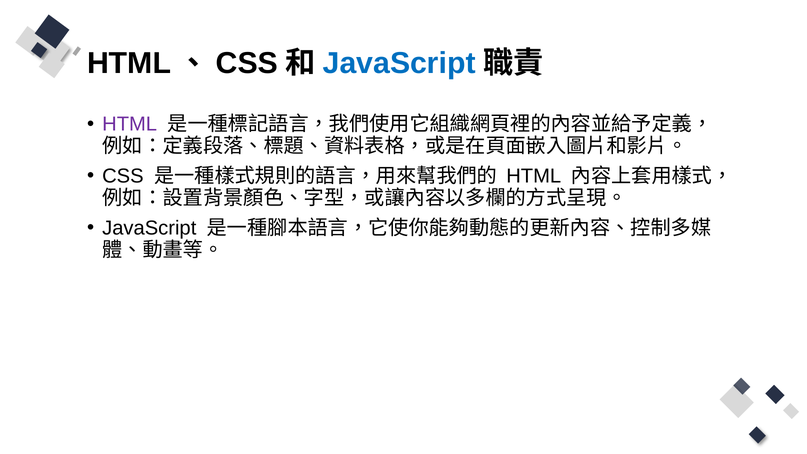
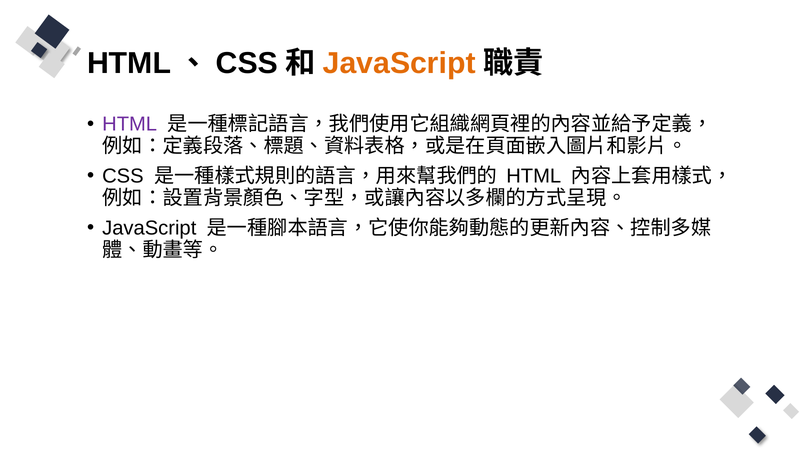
JavaScript at (399, 63) colour: blue -> orange
